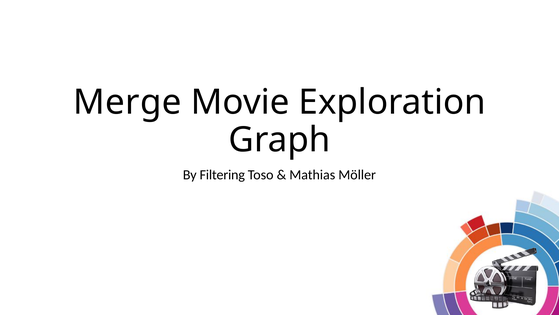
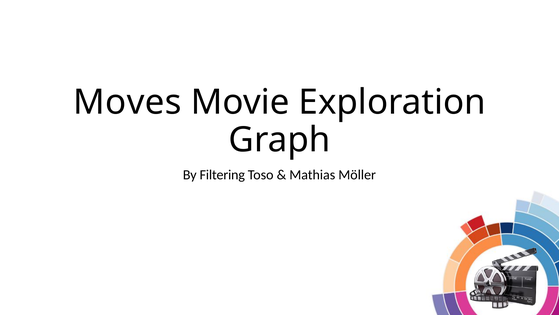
Merge: Merge -> Moves
